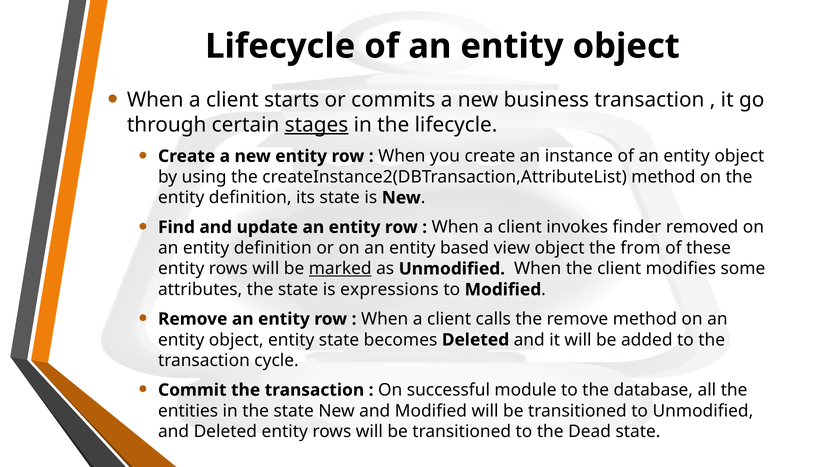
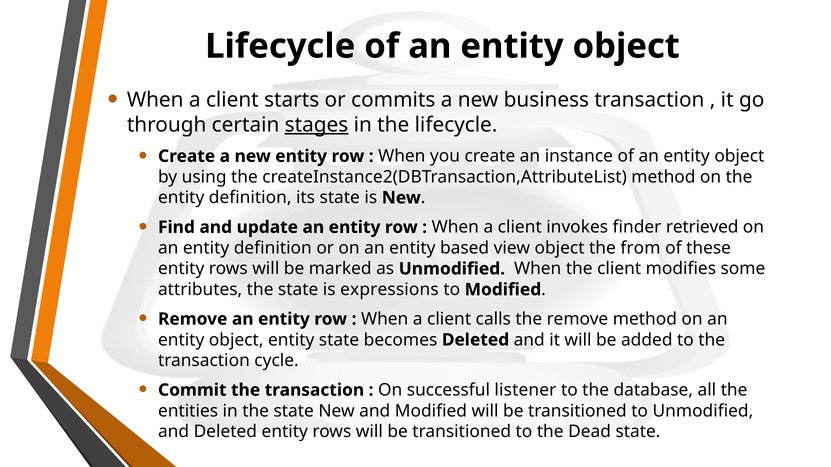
removed: removed -> retrieved
marked underline: present -> none
module: module -> listener
